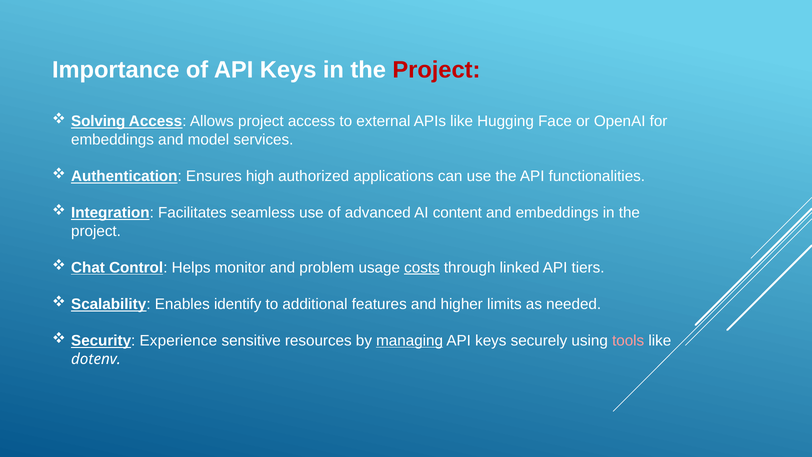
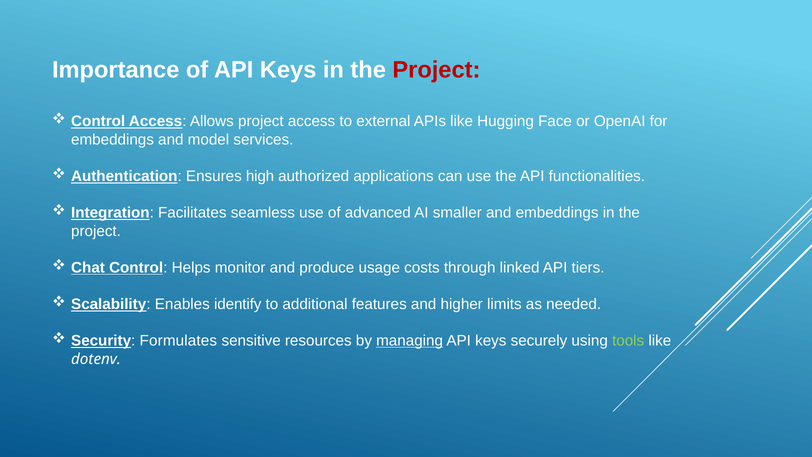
Solving at (98, 121): Solving -> Control
content: content -> smaller
problem: problem -> produce
costs underline: present -> none
Experience: Experience -> Formulates
tools colour: pink -> light green
